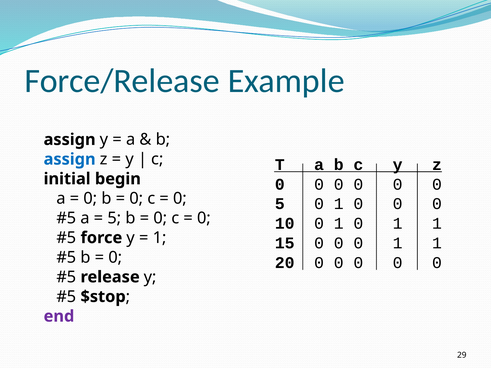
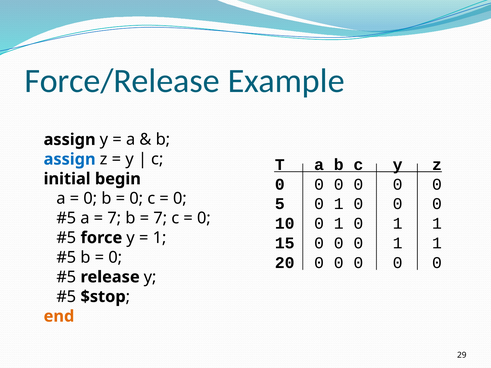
5 at (114, 218): 5 -> 7
0 at (160, 218): 0 -> 7
end colour: purple -> orange
